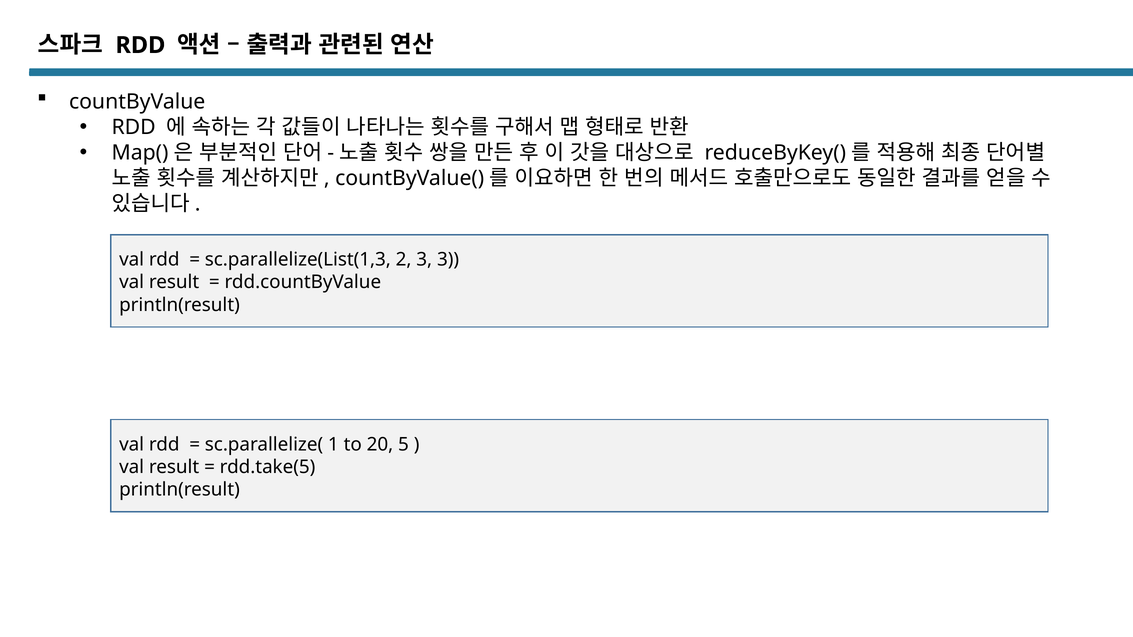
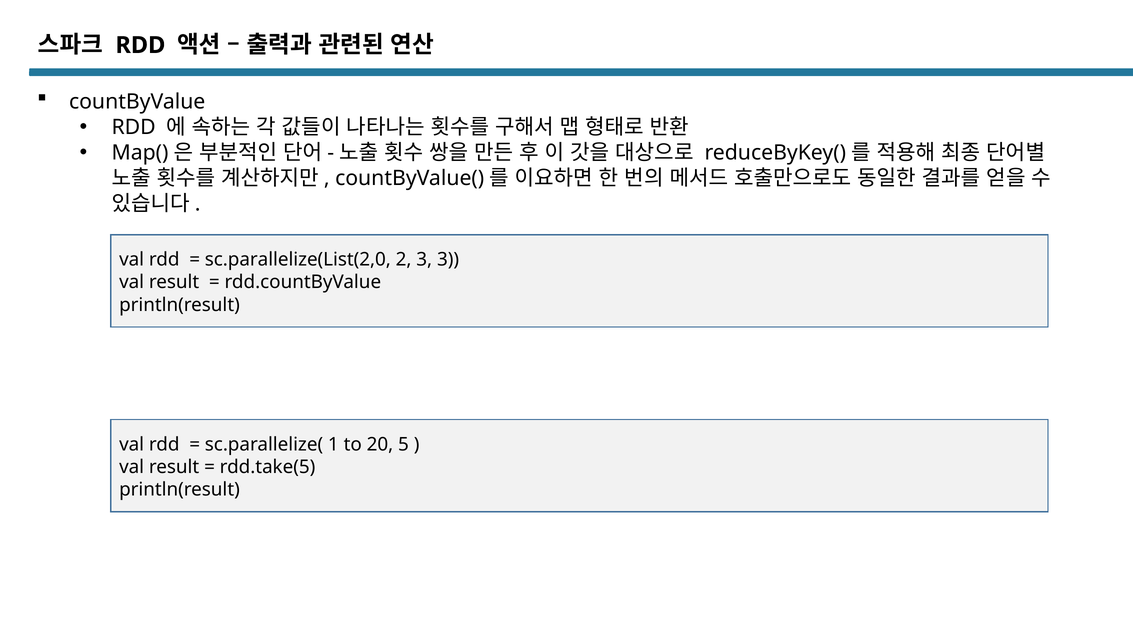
sc.parallelize(List(1,3: sc.parallelize(List(1,3 -> sc.parallelize(List(2,0
